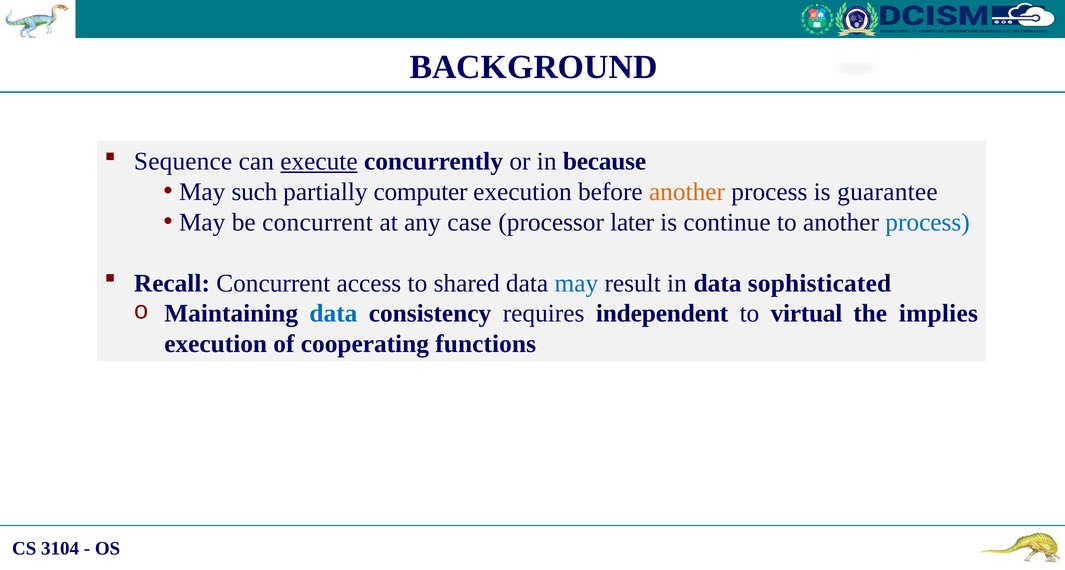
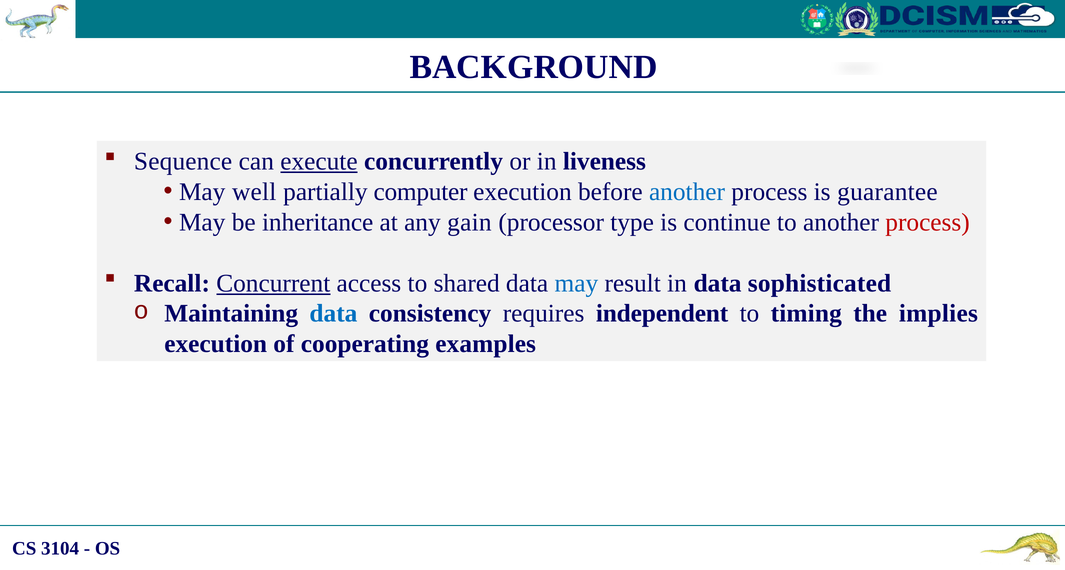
because: because -> liveness
such: such -> well
another at (687, 192) colour: orange -> blue
be concurrent: concurrent -> inheritance
case: case -> gain
later: later -> type
process at (928, 223) colour: blue -> red
Concurrent at (273, 283) underline: none -> present
virtual: virtual -> timing
functions: functions -> examples
